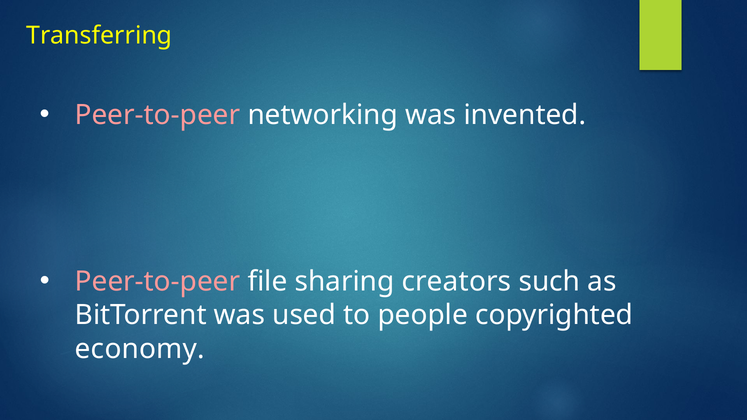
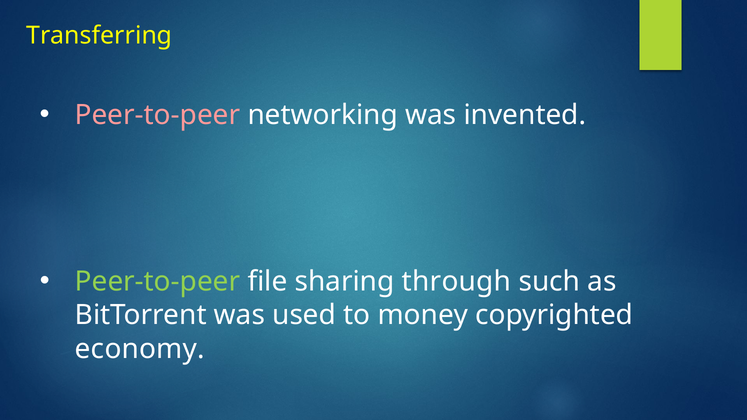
Peer-to-peer at (158, 282) colour: pink -> light green
creators: creators -> through
people: people -> money
